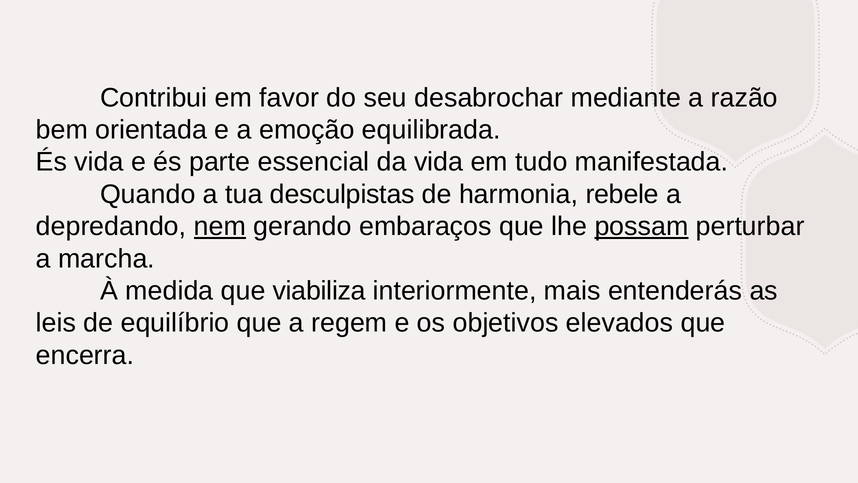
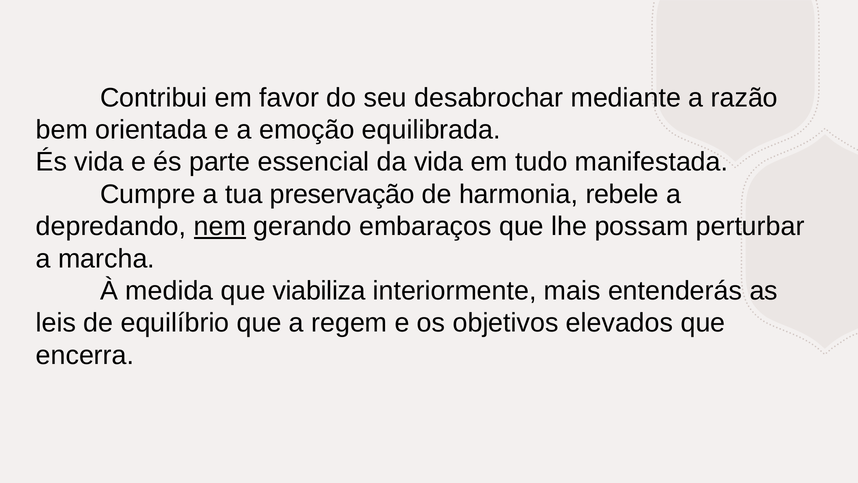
Quando: Quando -> Cumpre
desculpistas: desculpistas -> preservação
possam underline: present -> none
